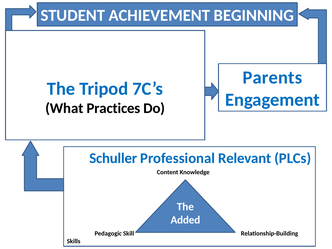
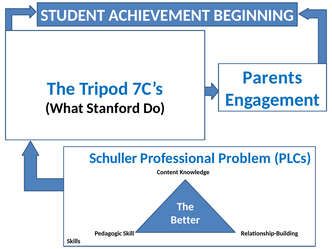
Practices: Practices -> Stanford
Relevant: Relevant -> Problem
Added: Added -> Better
